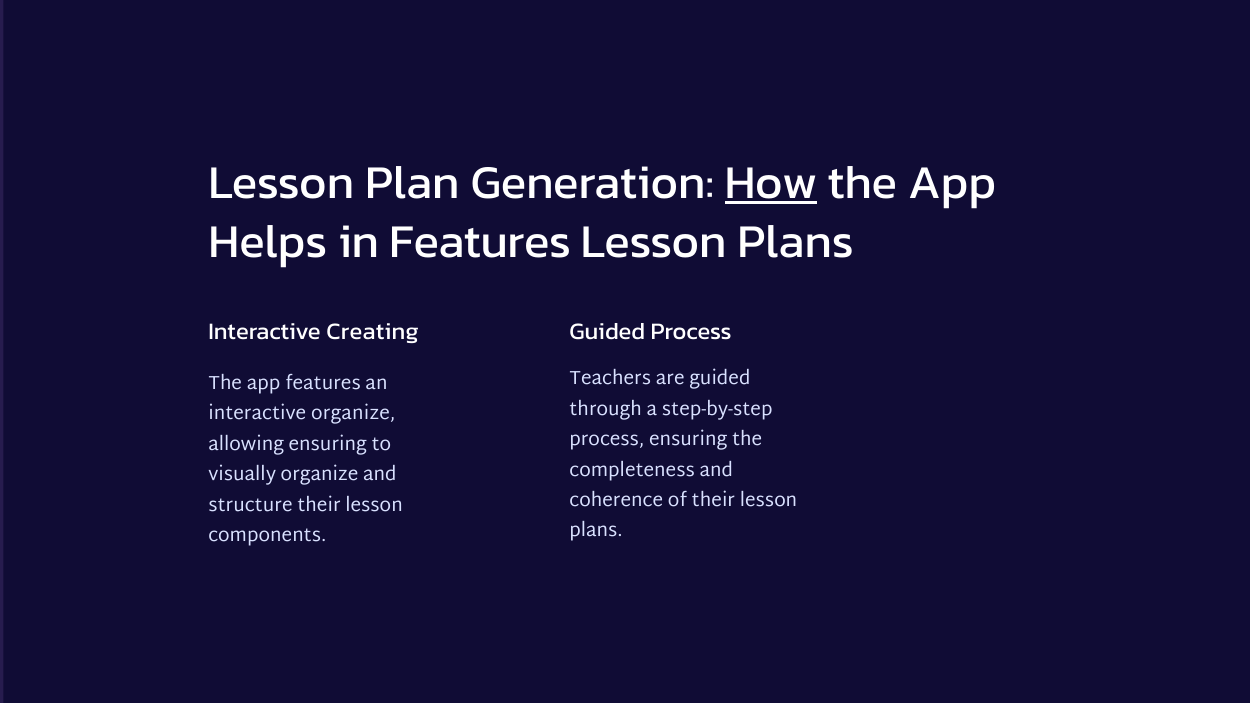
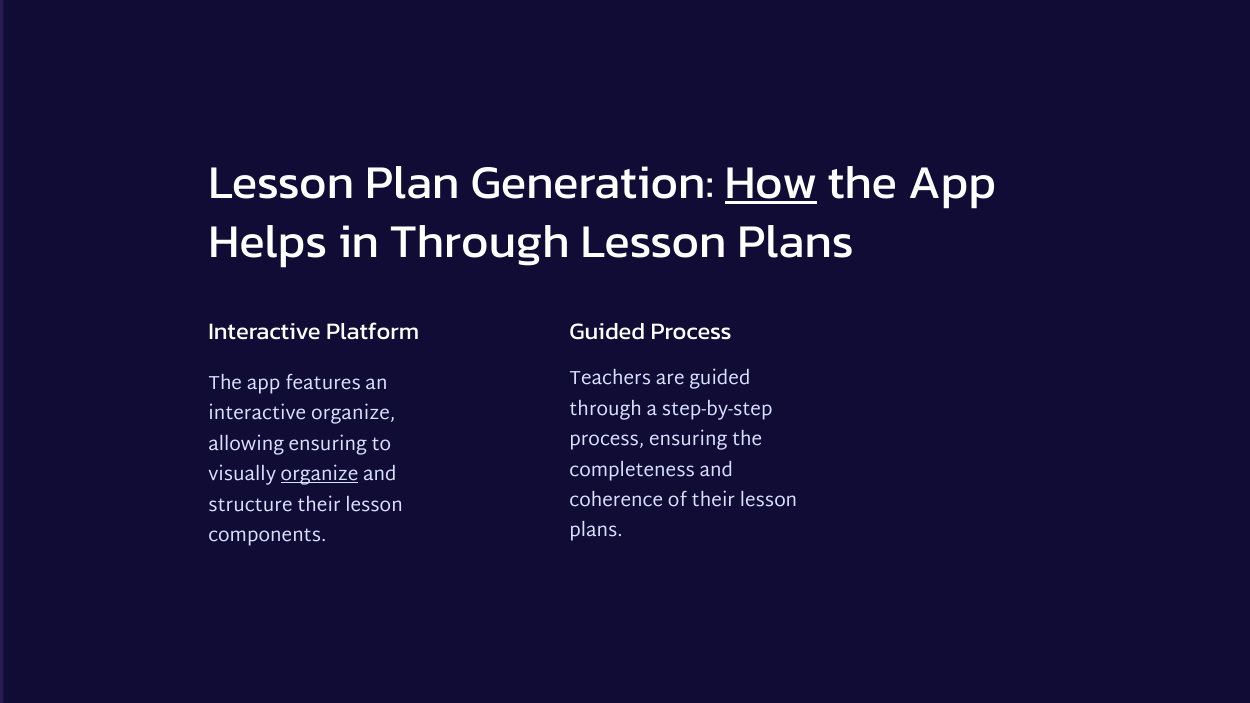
in Features: Features -> Through
Creating: Creating -> Platform
organize at (320, 475) underline: none -> present
